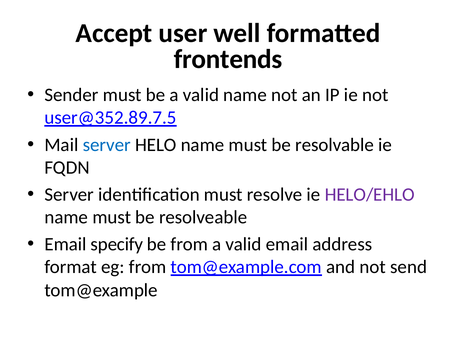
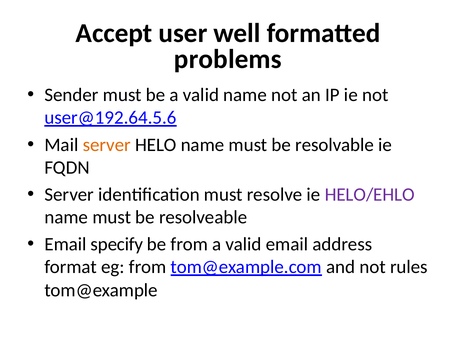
frontends: frontends -> problems
user@352.89.7.5: user@352.89.7.5 -> user@192.64.5.6
server at (107, 145) colour: blue -> orange
send: send -> rules
